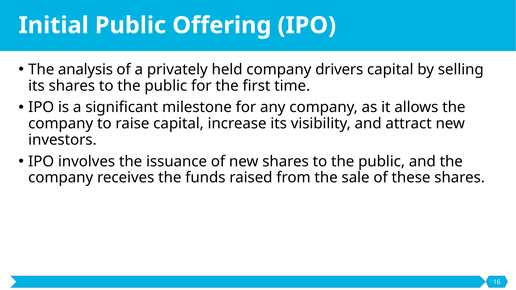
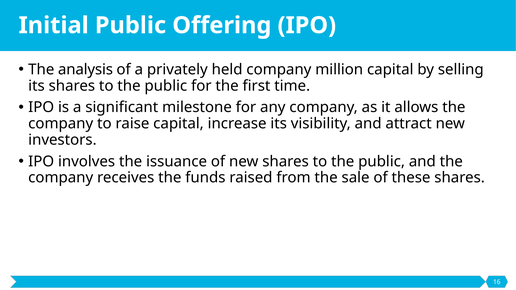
drivers: drivers -> million
